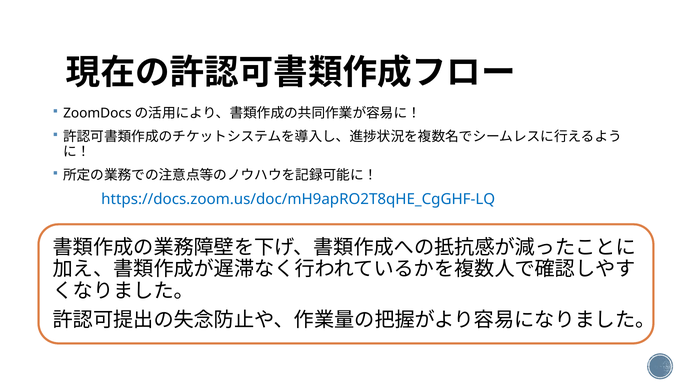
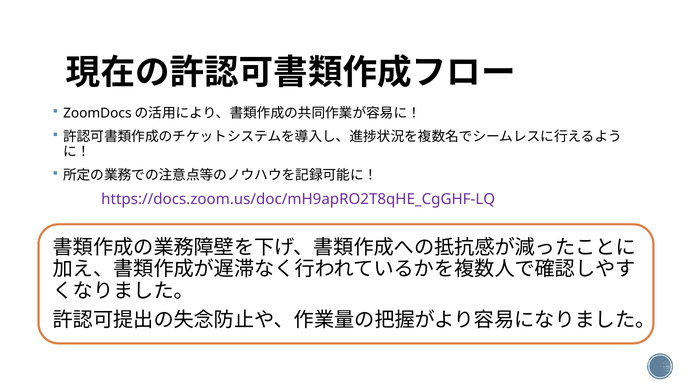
https://docs.zoom.us/doc/mH9apRO2T8qHE_CgGHF-LQ colour: blue -> purple
